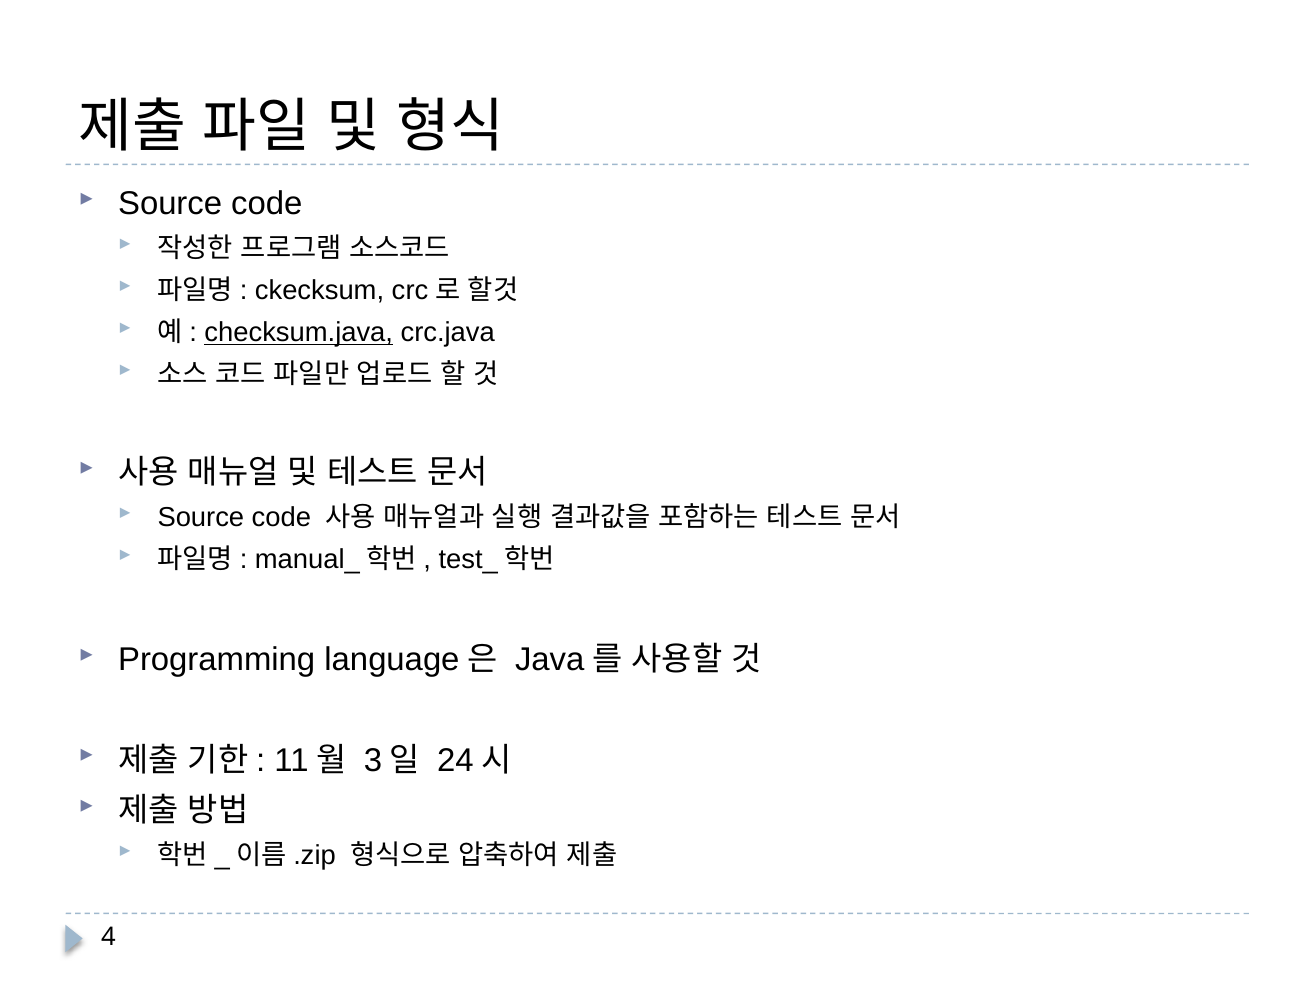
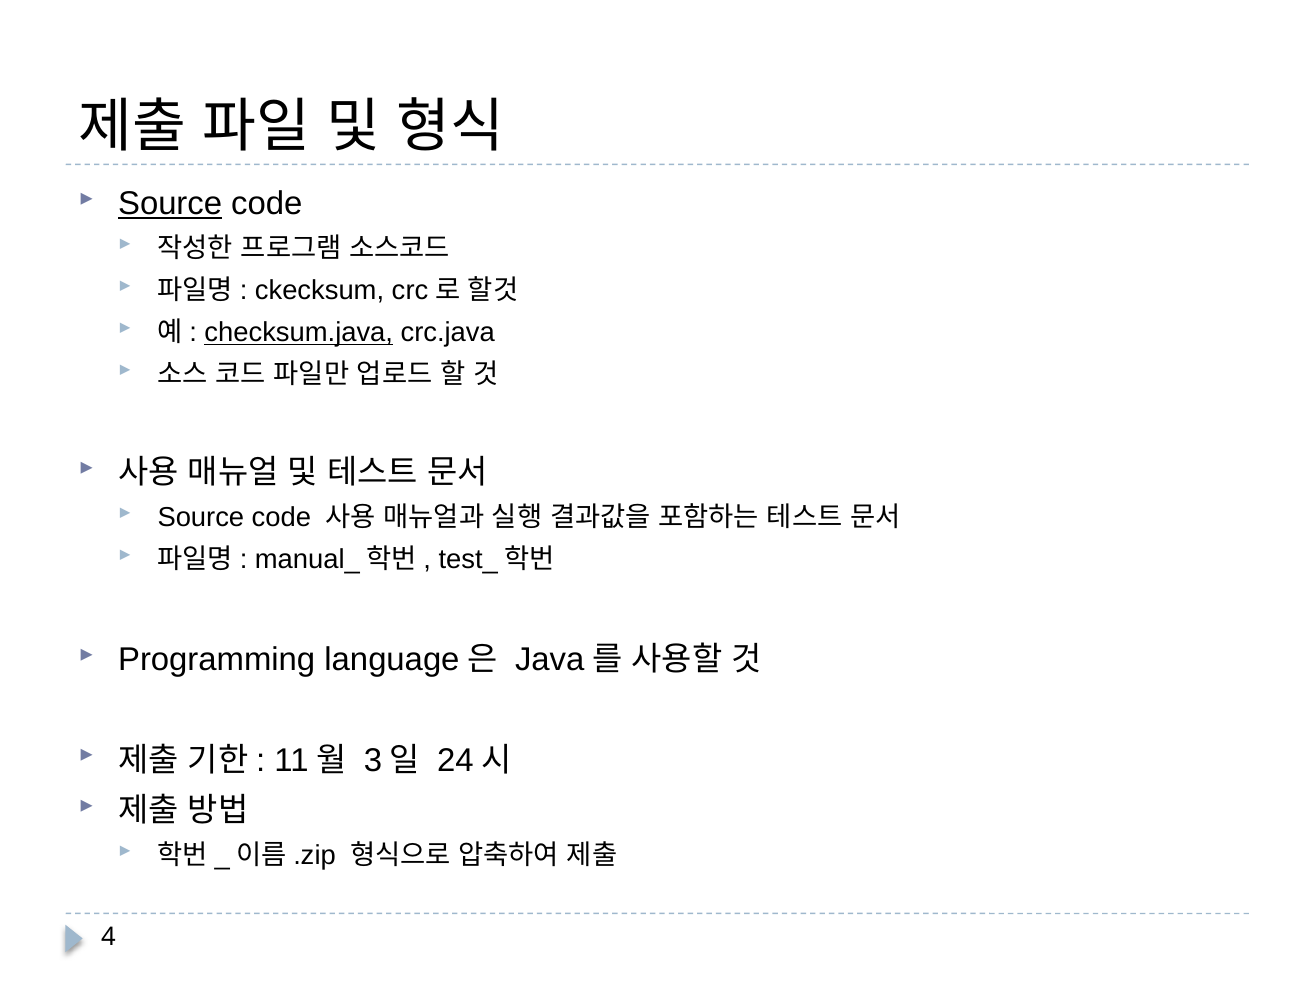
Source at (170, 204) underline: none -> present
